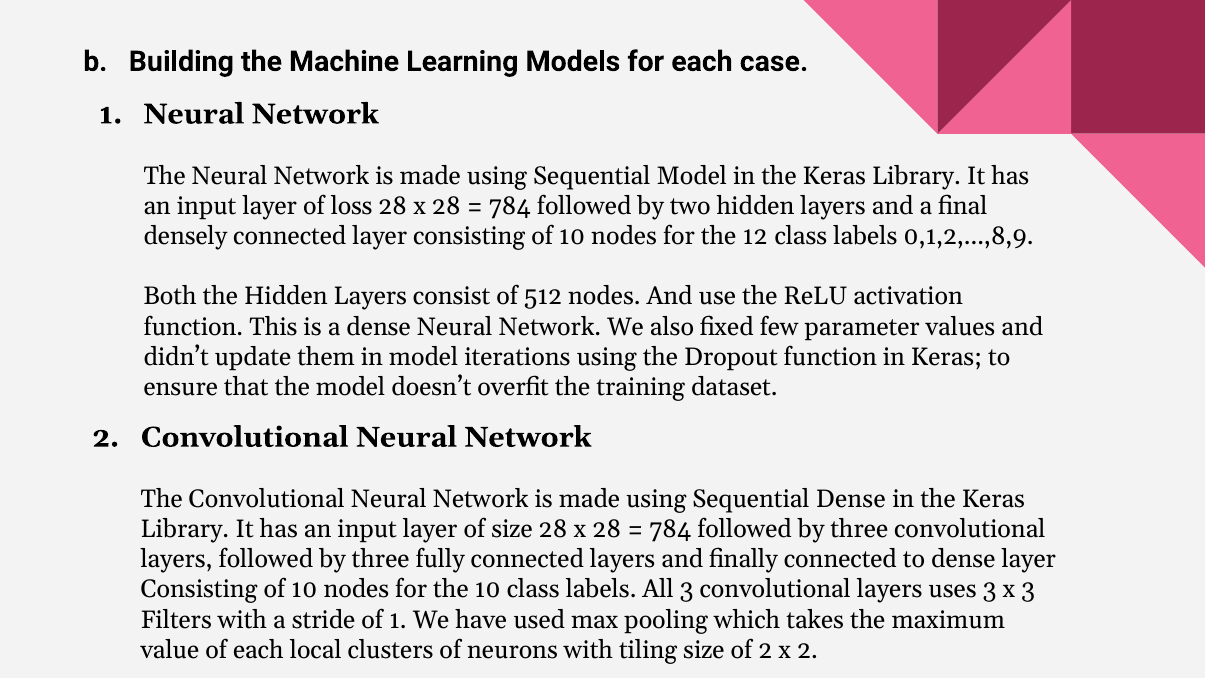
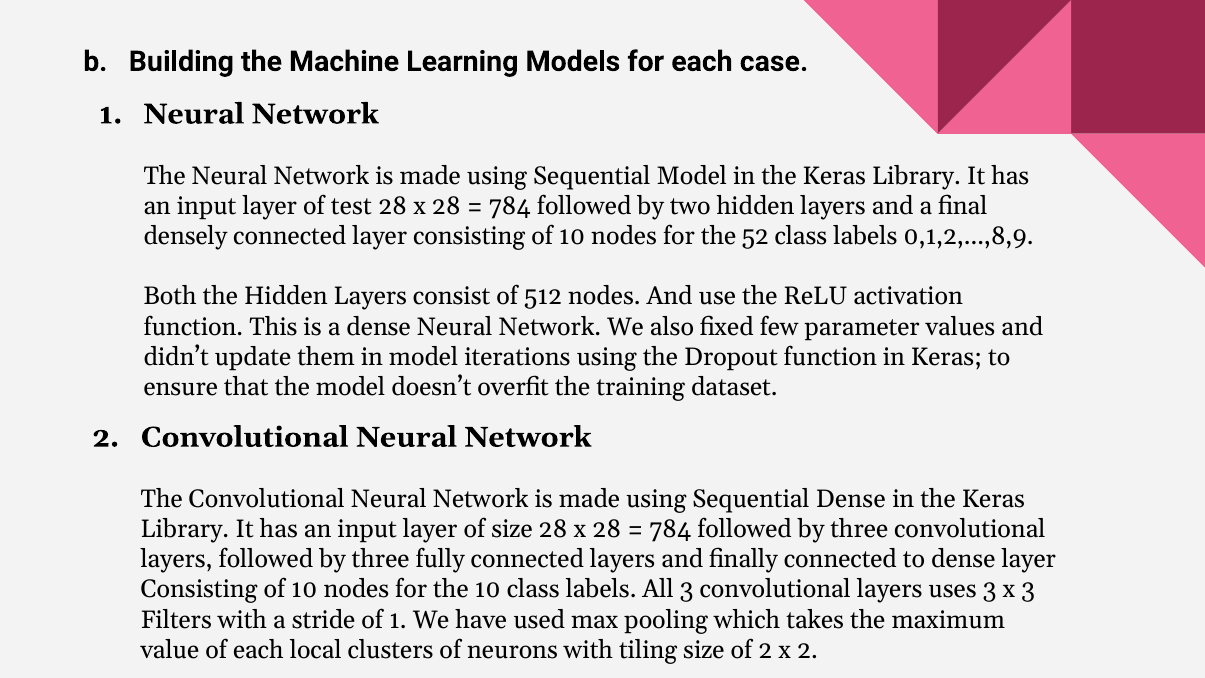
loss: loss -> test
12: 12 -> 52
